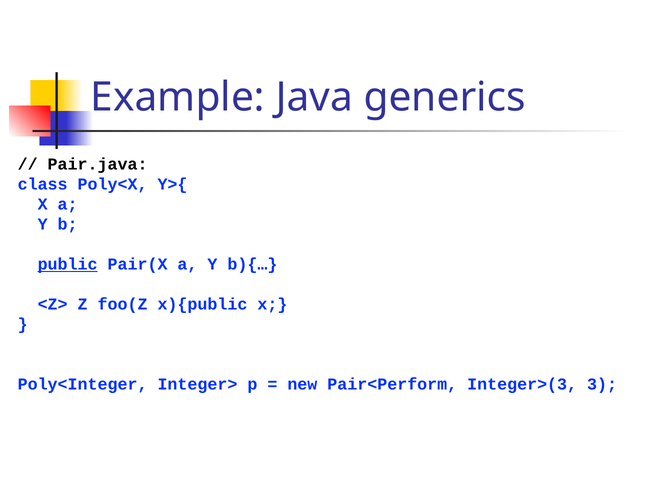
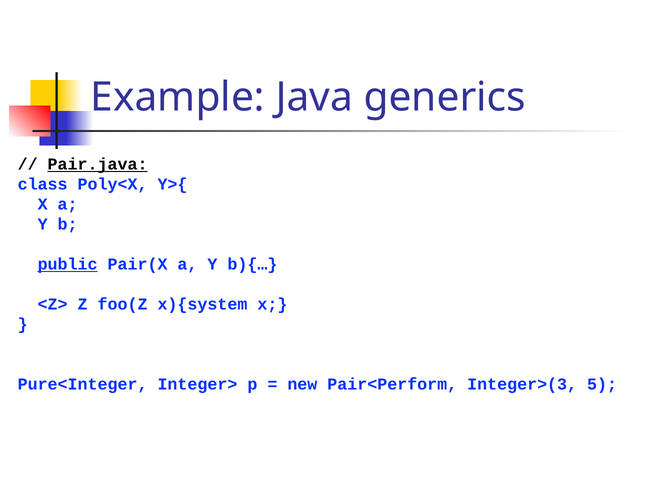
Pair.java underline: none -> present
x){public: x){public -> x){system
Poly<Integer: Poly<Integer -> Pure<Integer
3: 3 -> 5
